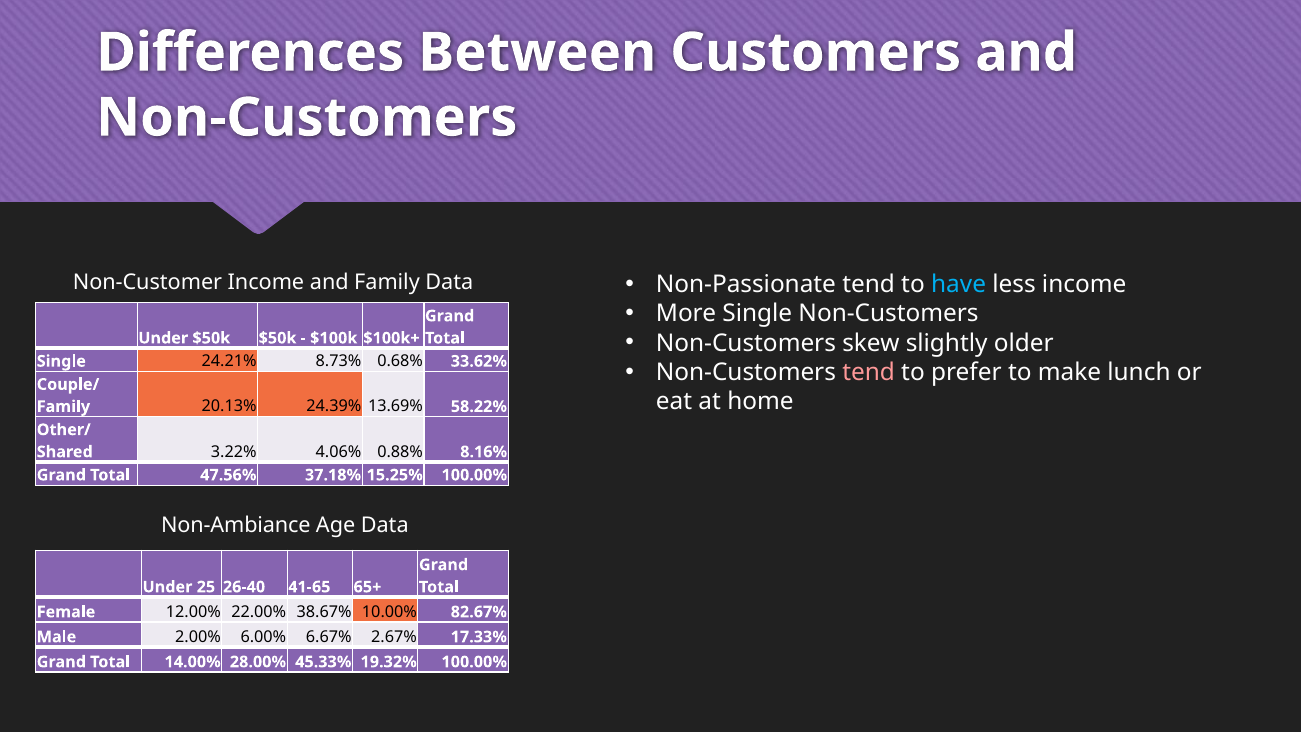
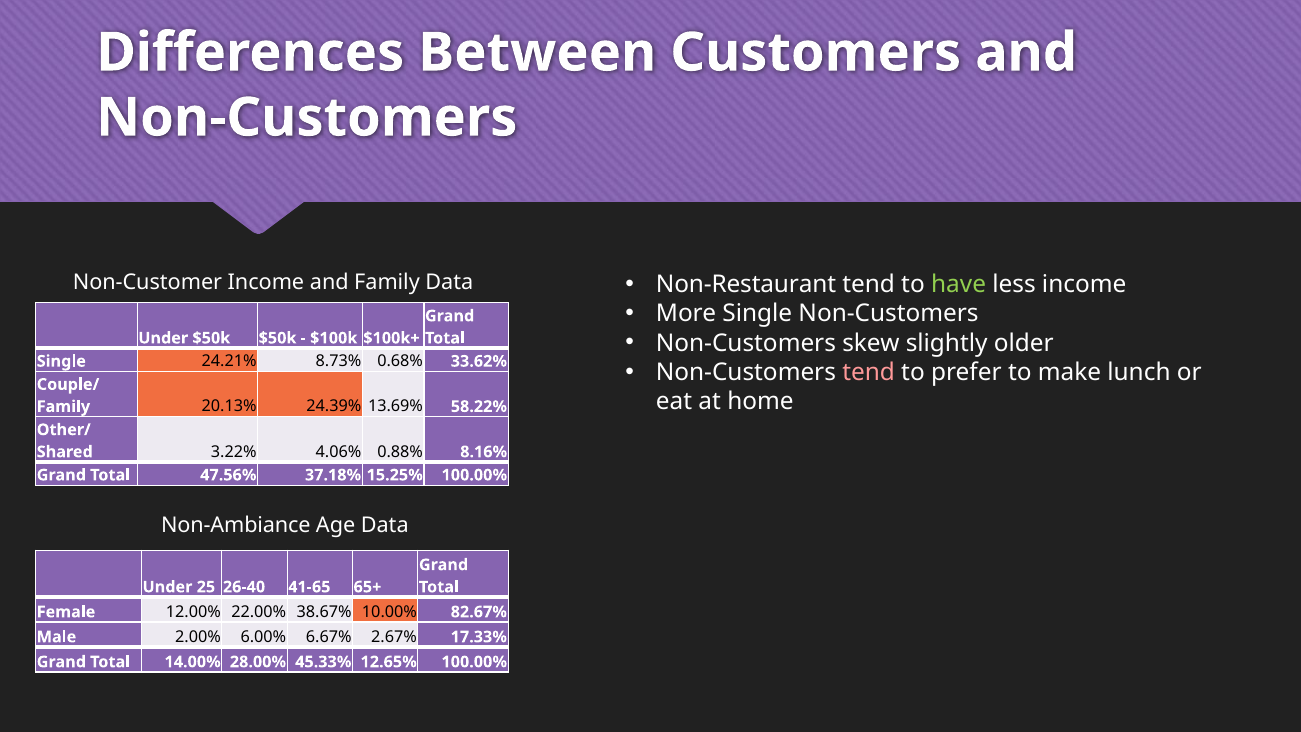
Non-Passionate: Non-Passionate -> Non-Restaurant
have colour: light blue -> light green
19.32%: 19.32% -> 12.65%
